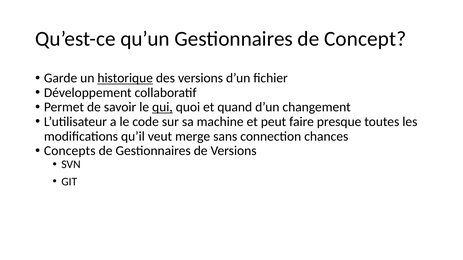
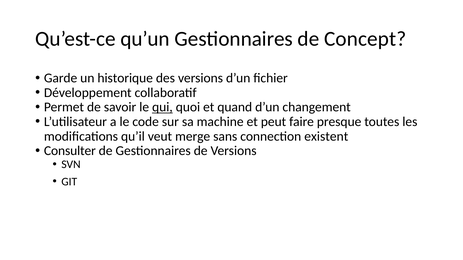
historique underline: present -> none
chances: chances -> existent
Concepts: Concepts -> Consulter
